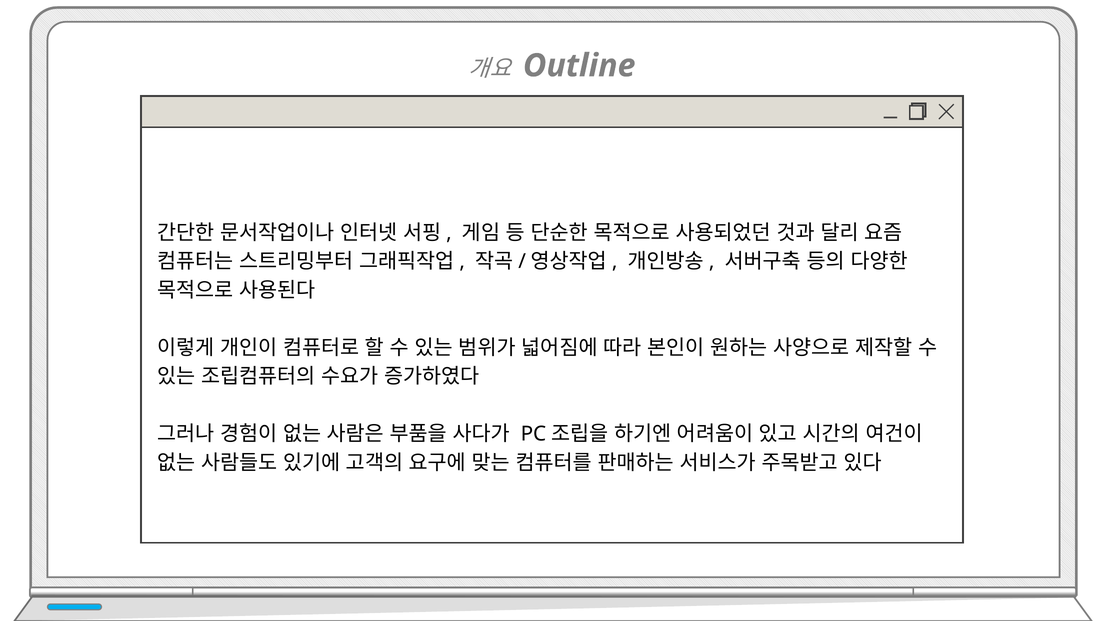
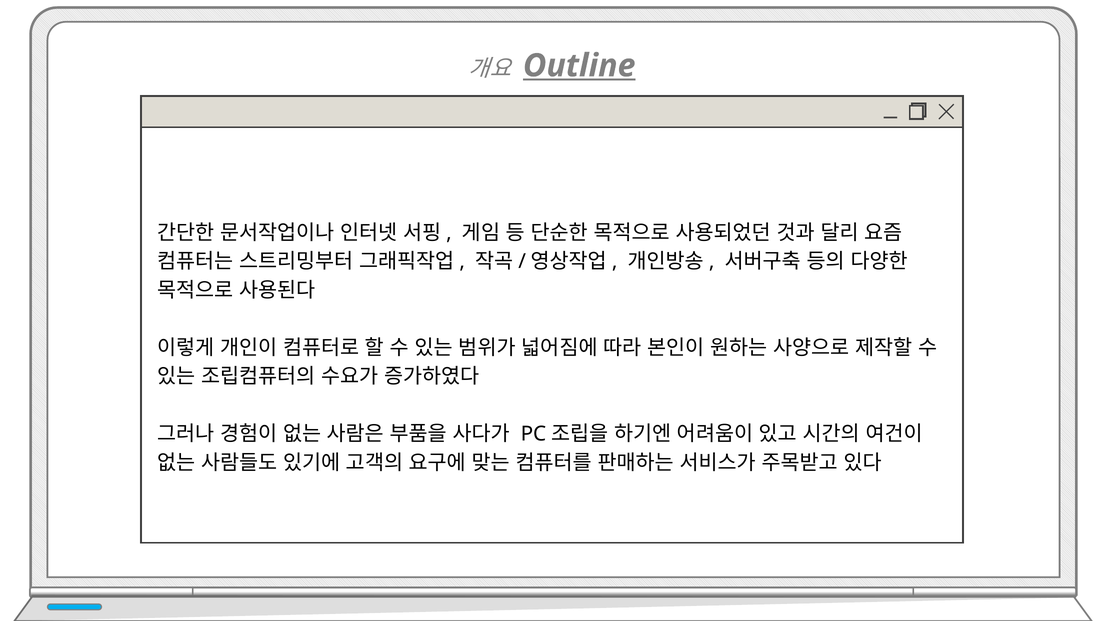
Outline underline: none -> present
